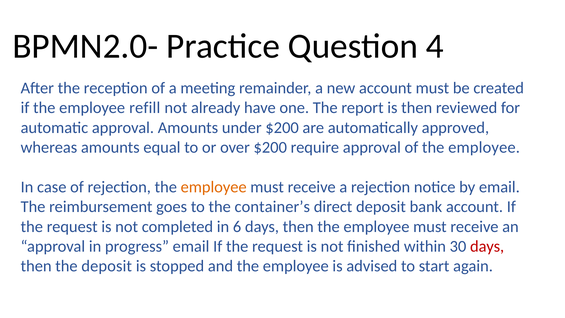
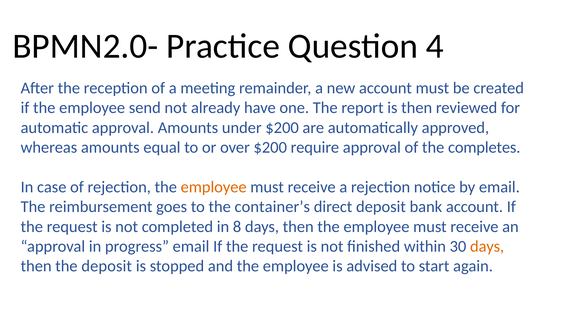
refill: refill -> send
of the employee: employee -> completes
6: 6 -> 8
days at (487, 246) colour: red -> orange
